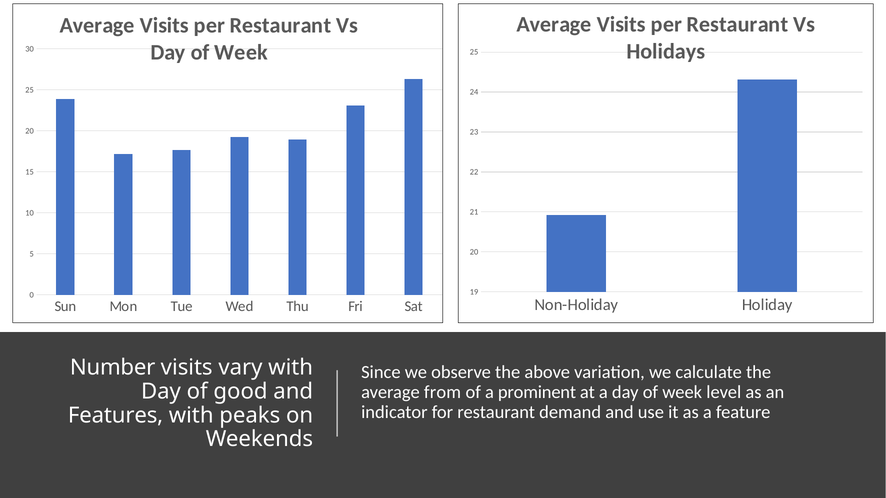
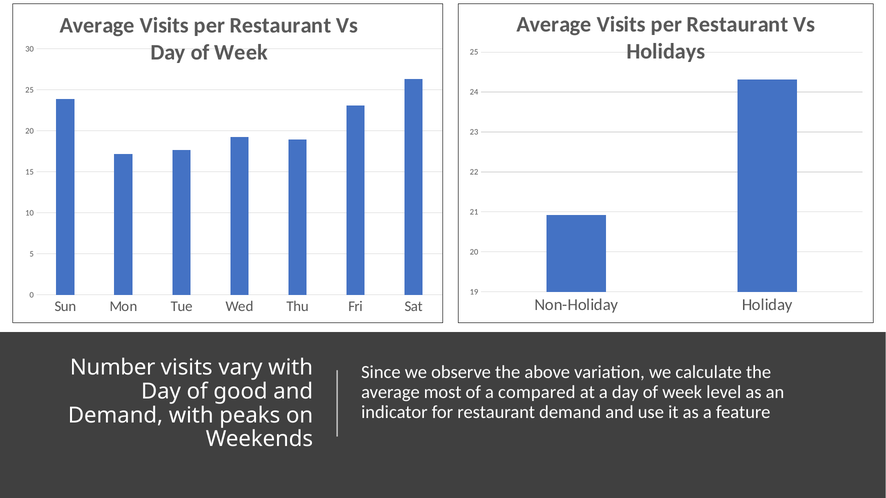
from: from -> most
prominent: prominent -> compared
Features at (116, 416): Features -> Demand
